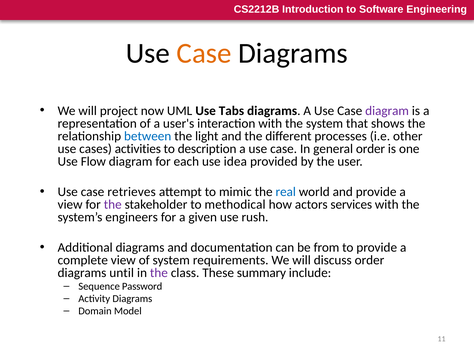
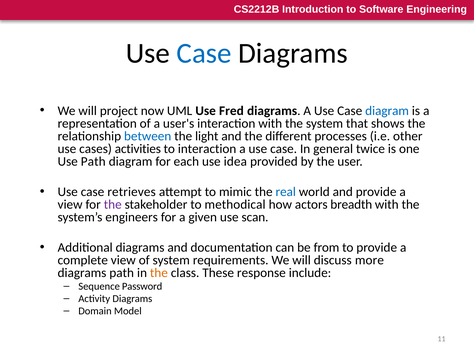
Case at (204, 53) colour: orange -> blue
Tabs: Tabs -> Fred
diagram at (387, 111) colour: purple -> blue
to description: description -> interaction
general order: order -> twice
Use Flow: Flow -> Path
services: services -> breadth
rush: rush -> scan
discuss order: order -> more
diagrams until: until -> path
the at (159, 273) colour: purple -> orange
summary: summary -> response
